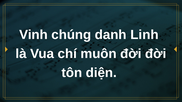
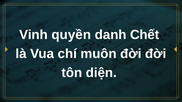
chúng: chúng -> quyền
Linh: Linh -> Chết
